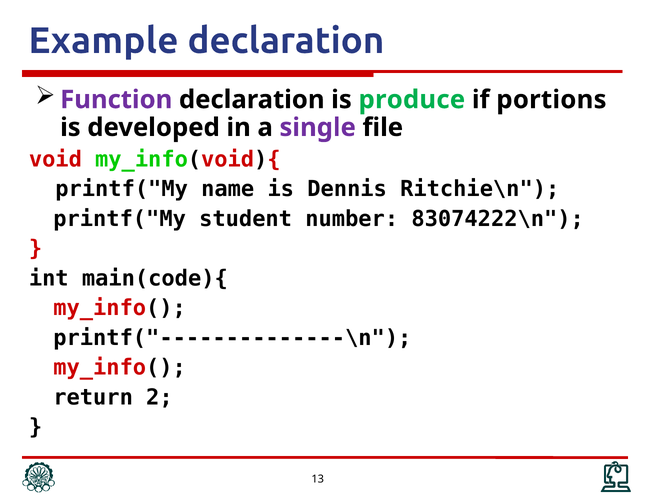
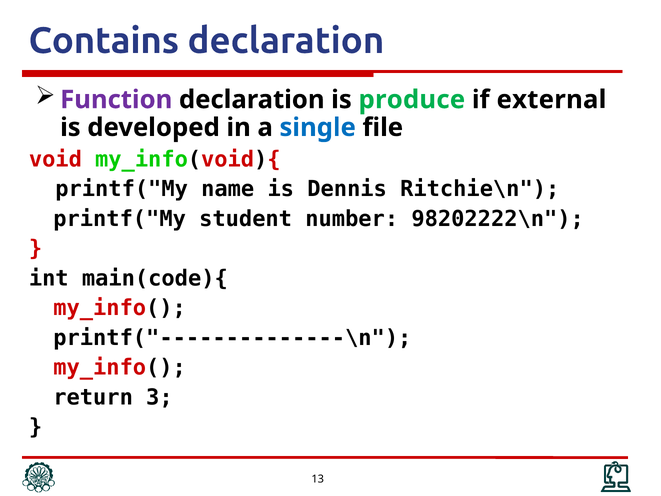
Example: Example -> Contains
portions: portions -> external
single colour: purple -> blue
83074222\n: 83074222\n -> 98202222\n
2: 2 -> 3
